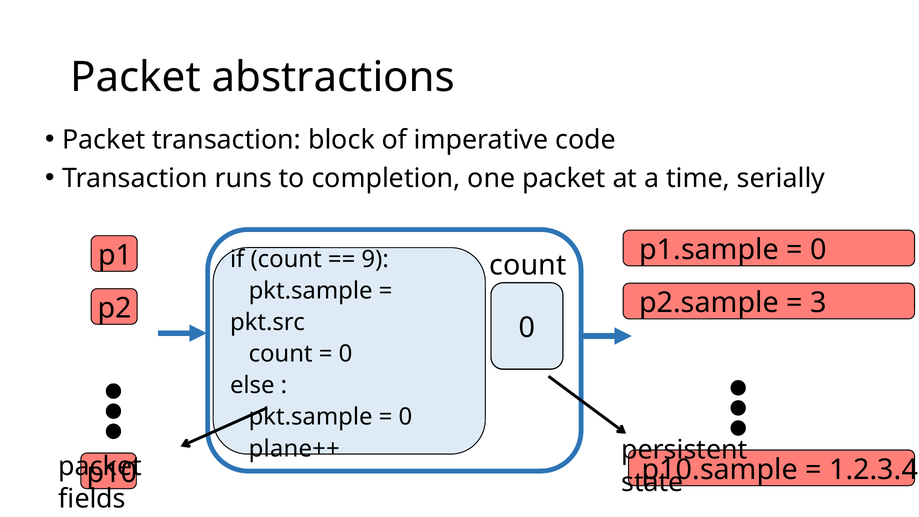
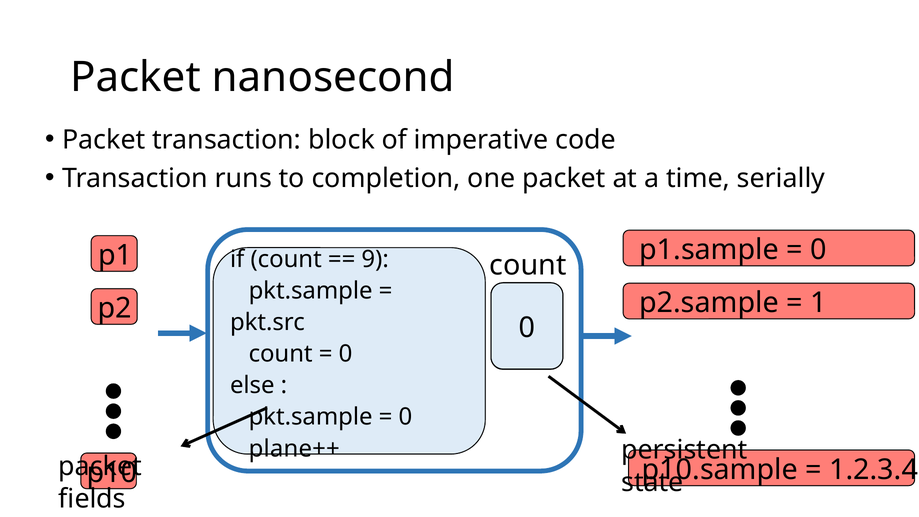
abstractions: abstractions -> nanosecond
3: 3 -> 1
